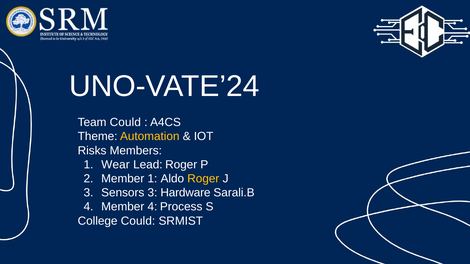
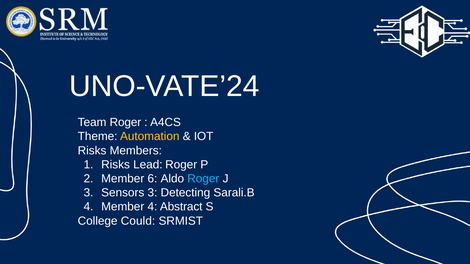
Team Could: Could -> Roger
Wear at (116, 165): Wear -> Risks
Member 1: 1 -> 6
Roger at (203, 179) colour: yellow -> light blue
Hardware: Hardware -> Detecting
Process: Process -> Abstract
